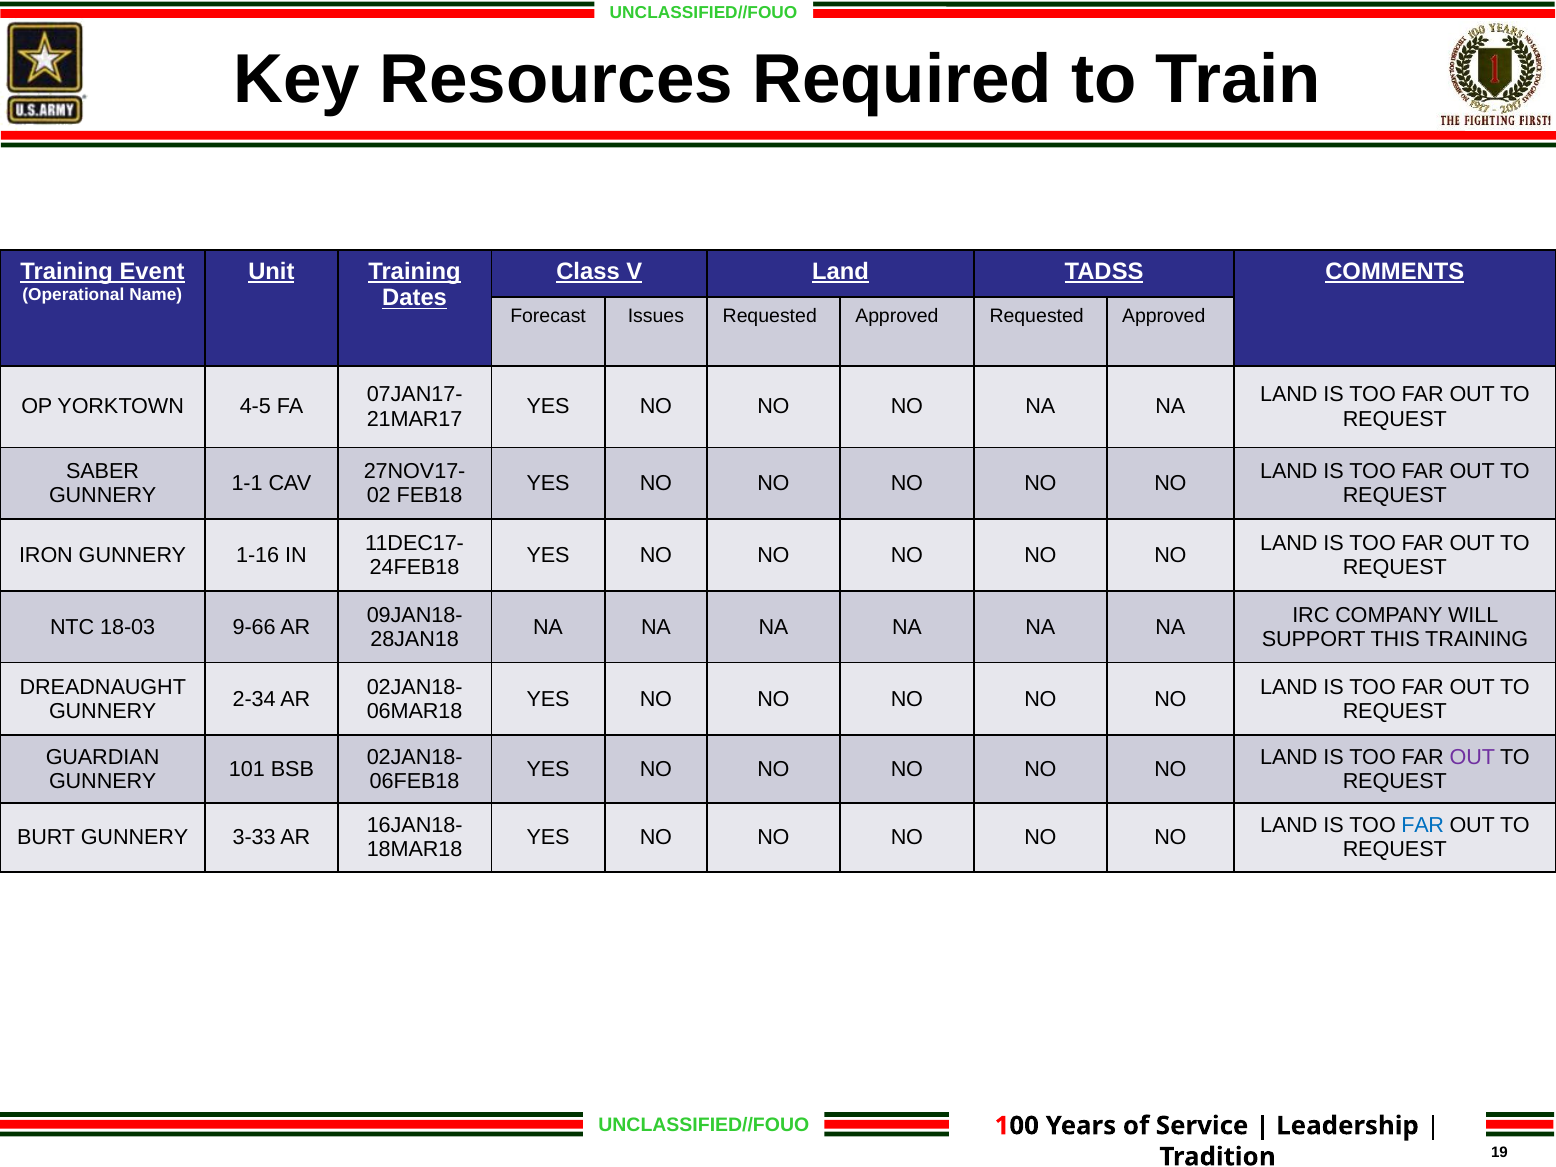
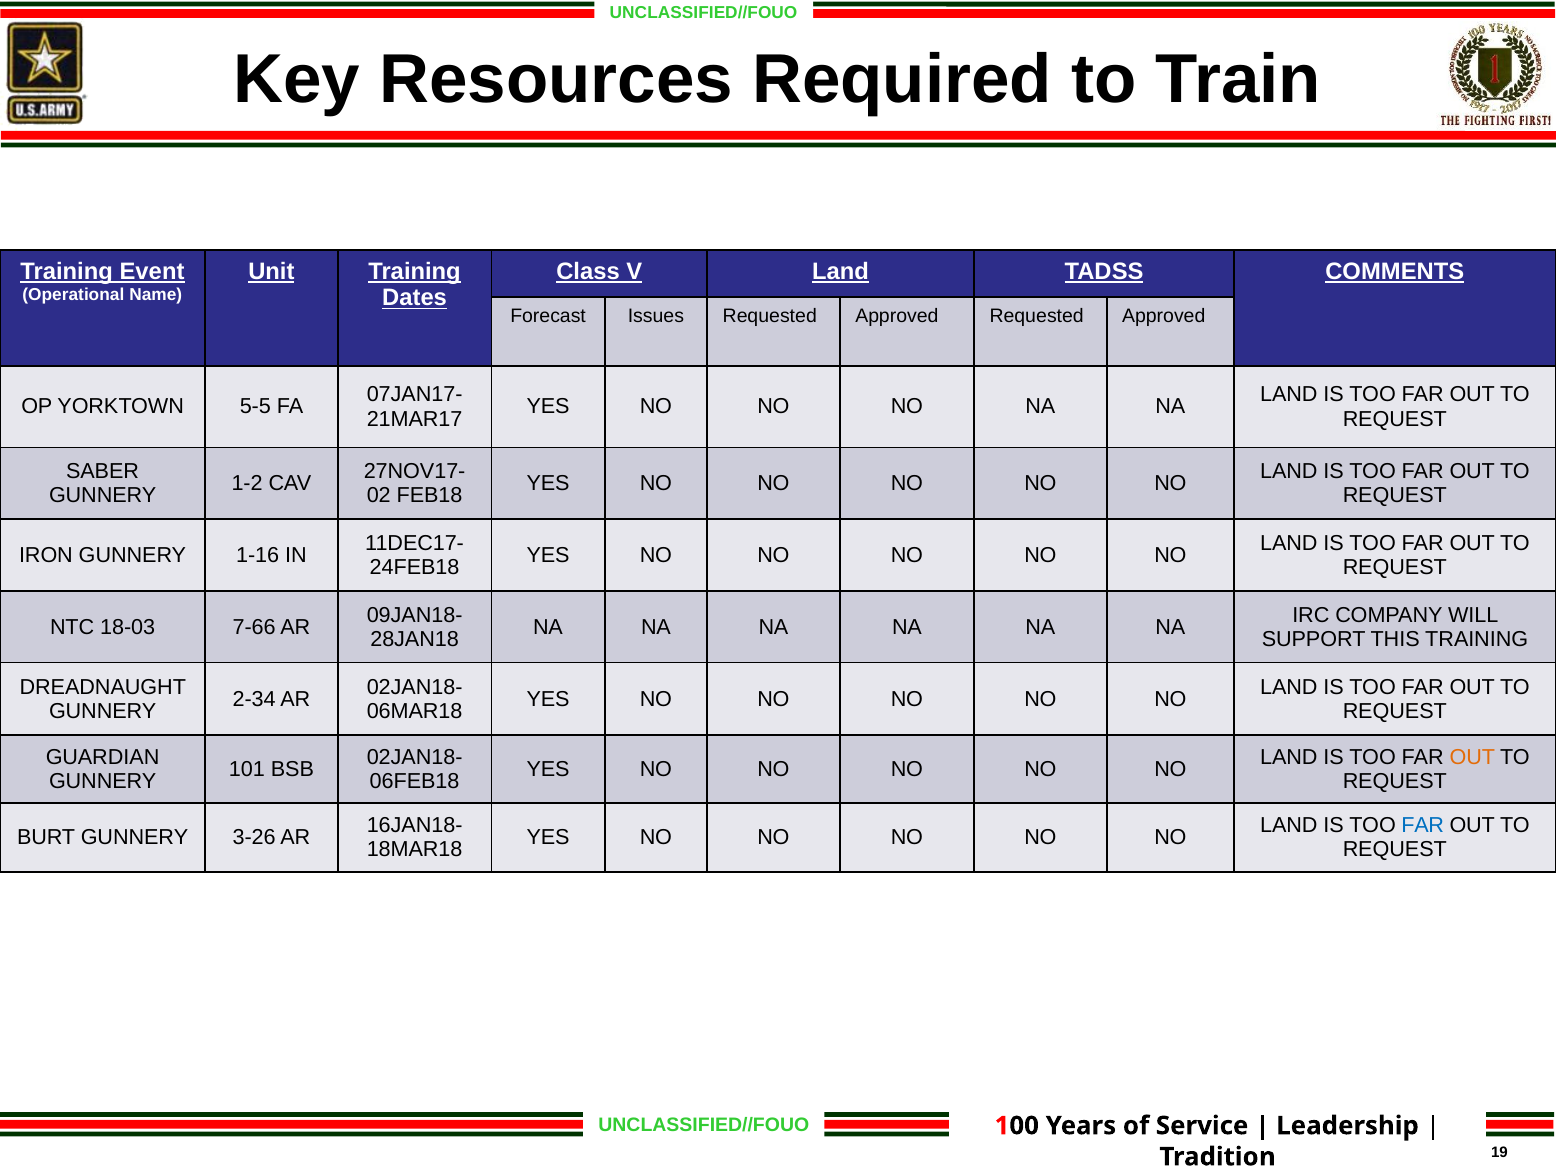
4-5: 4-5 -> 5-5
1-1: 1-1 -> 1-2
9-66: 9-66 -> 7-66
OUT at (1472, 757) colour: purple -> orange
3-33: 3-33 -> 3-26
